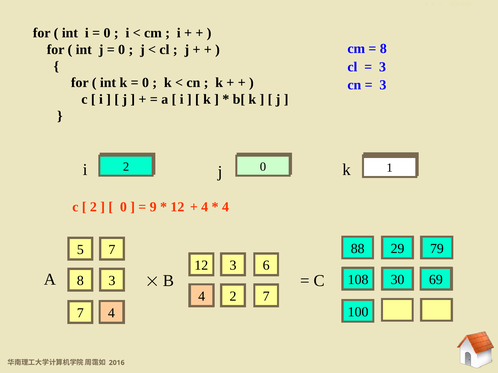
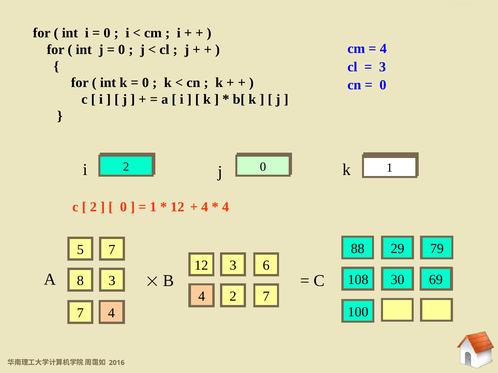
8 at (383, 49): 8 -> 4
3 at (383, 85): 3 -> 0
9 at (153, 207): 9 -> 1
